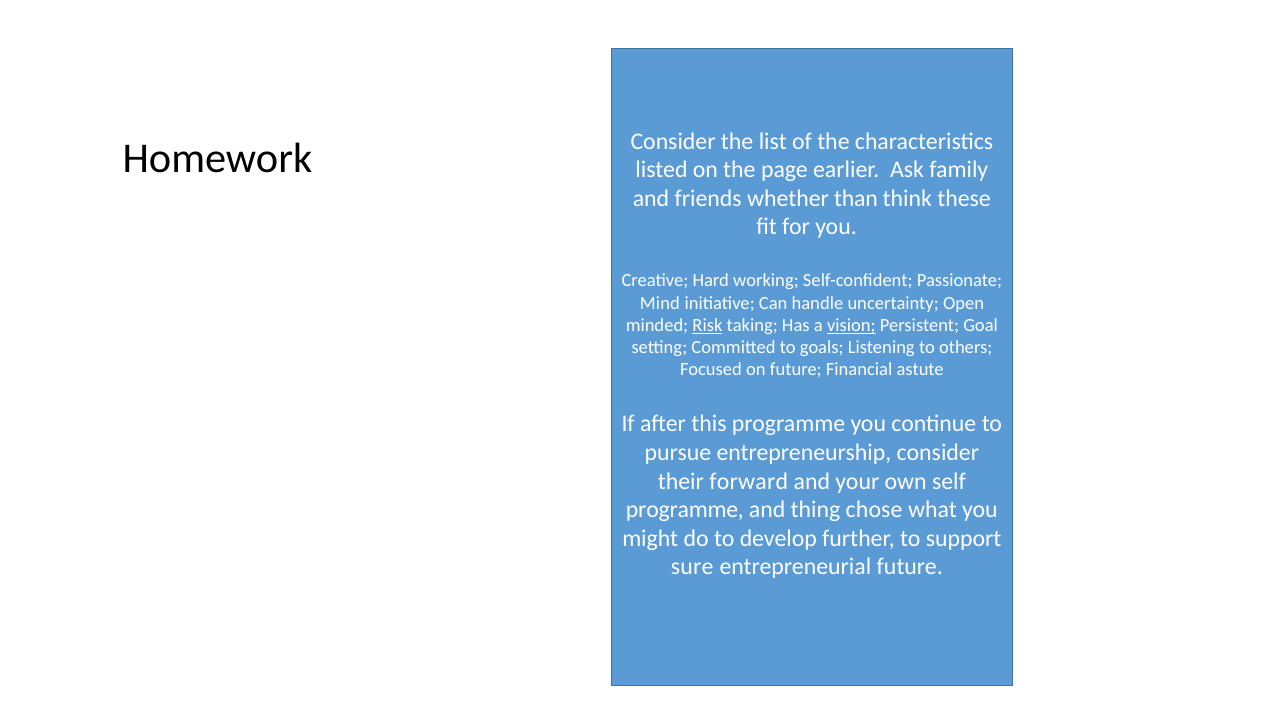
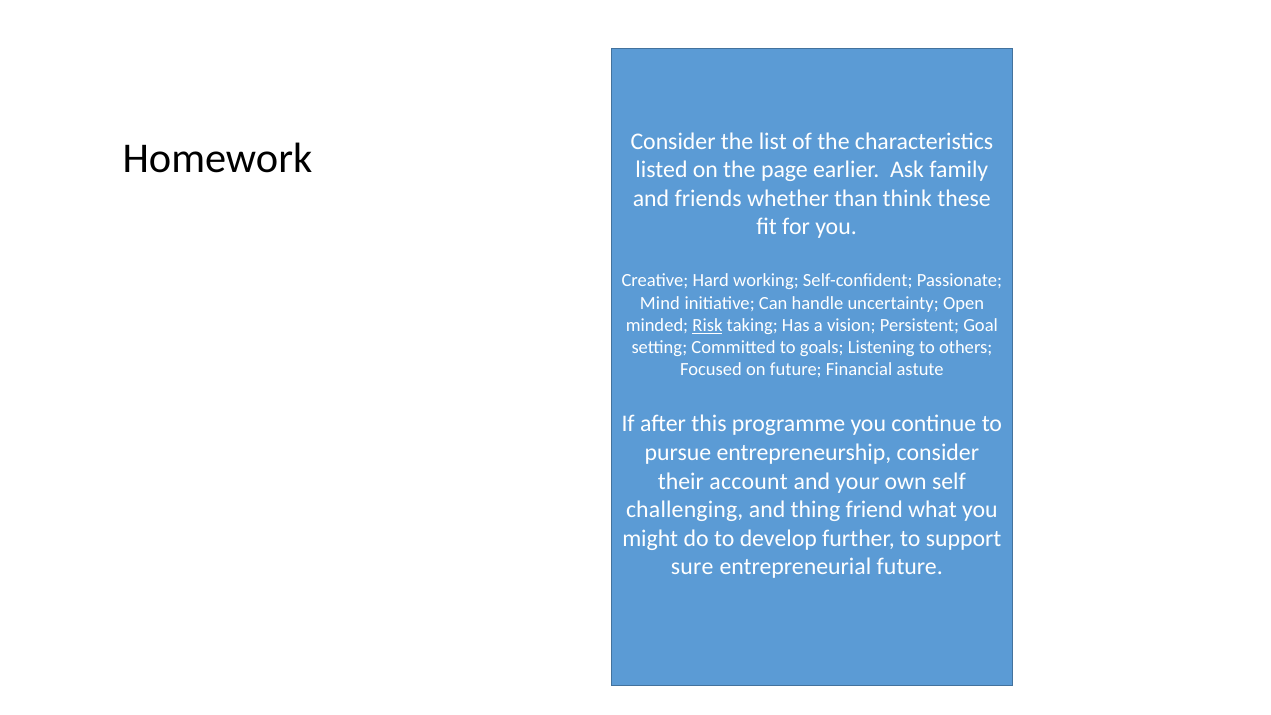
vision underline: present -> none
forward: forward -> account
programme at (685, 510): programme -> challenging
chose: chose -> friend
